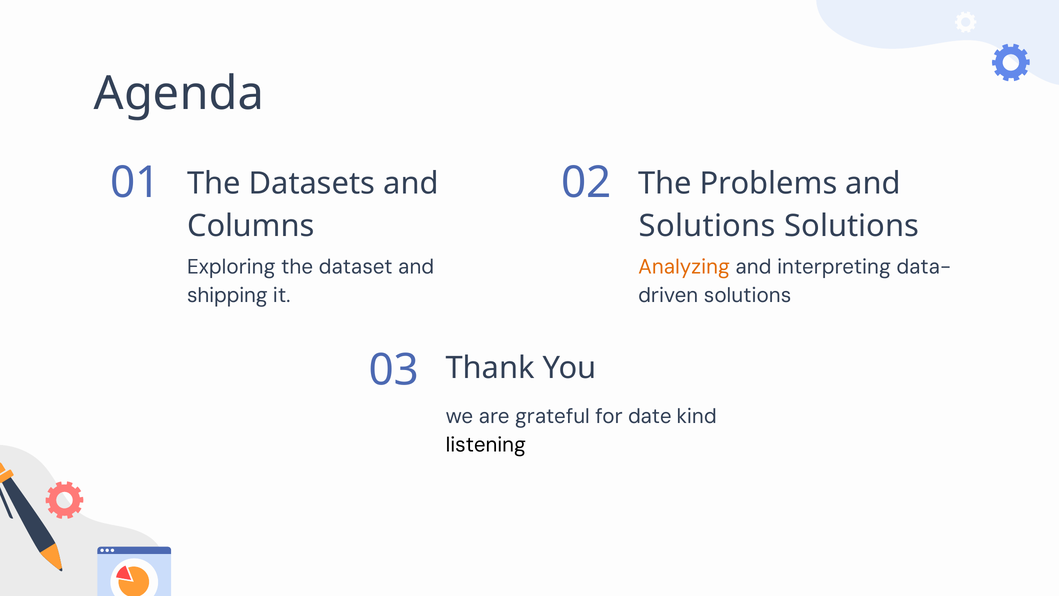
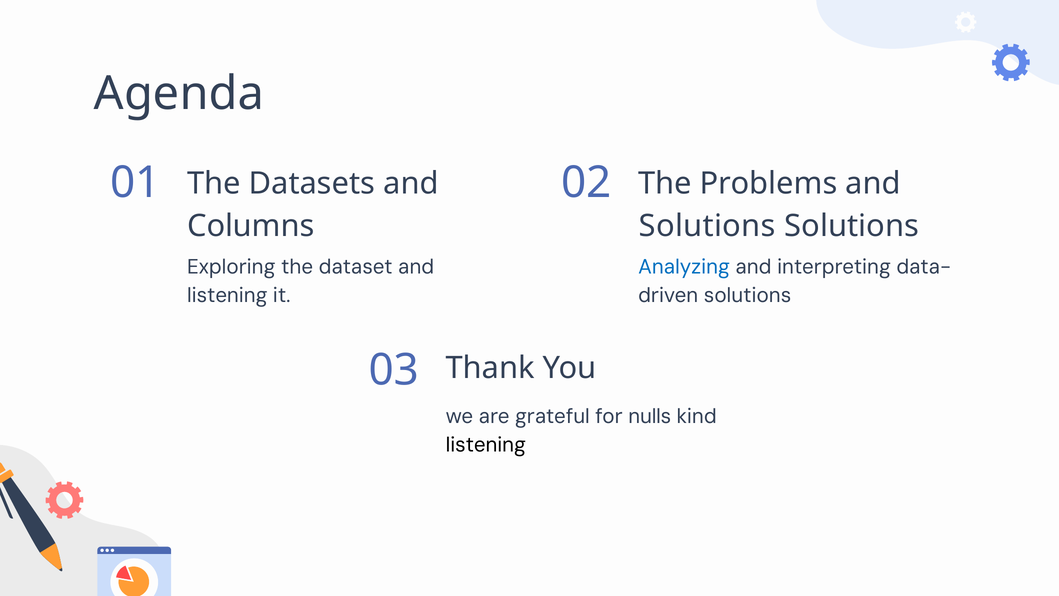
Analyzing colour: orange -> blue
shipping at (227, 295): shipping -> listening
date: date -> nulls
